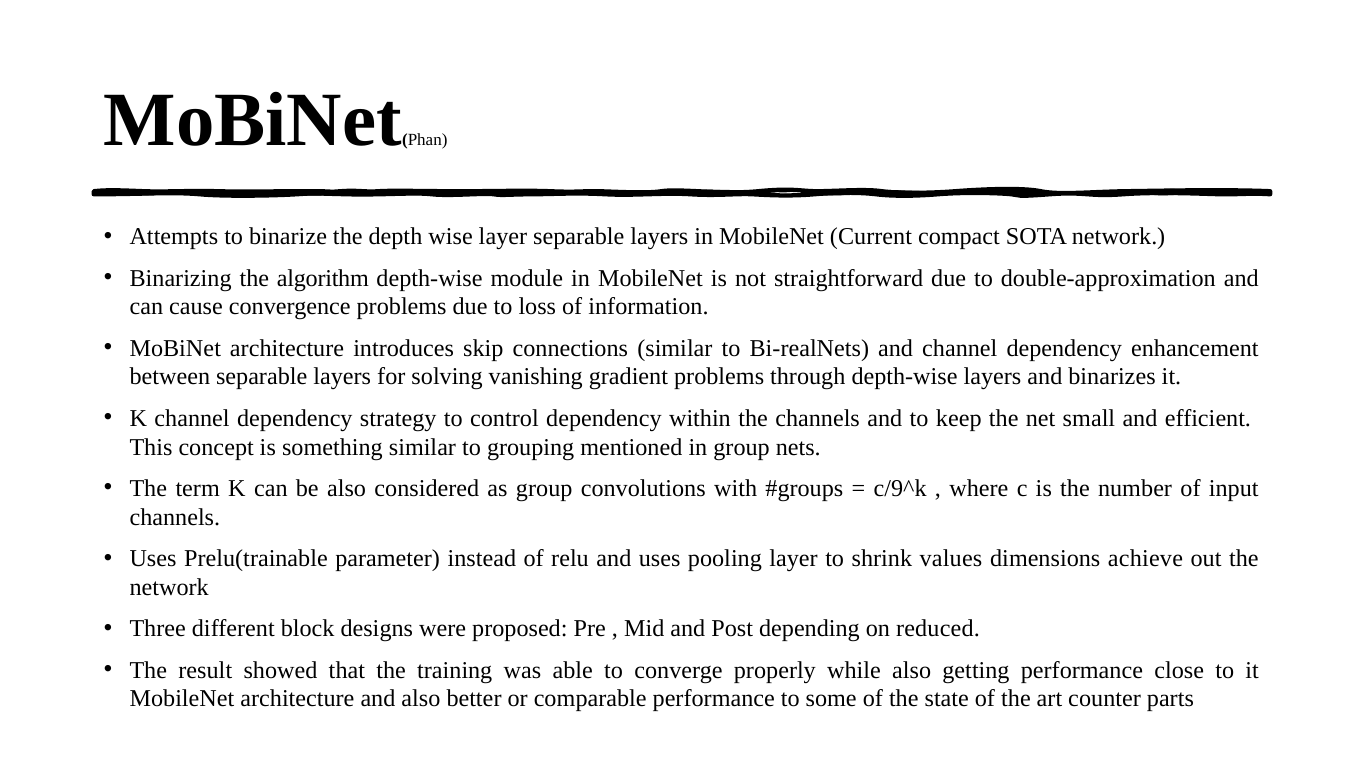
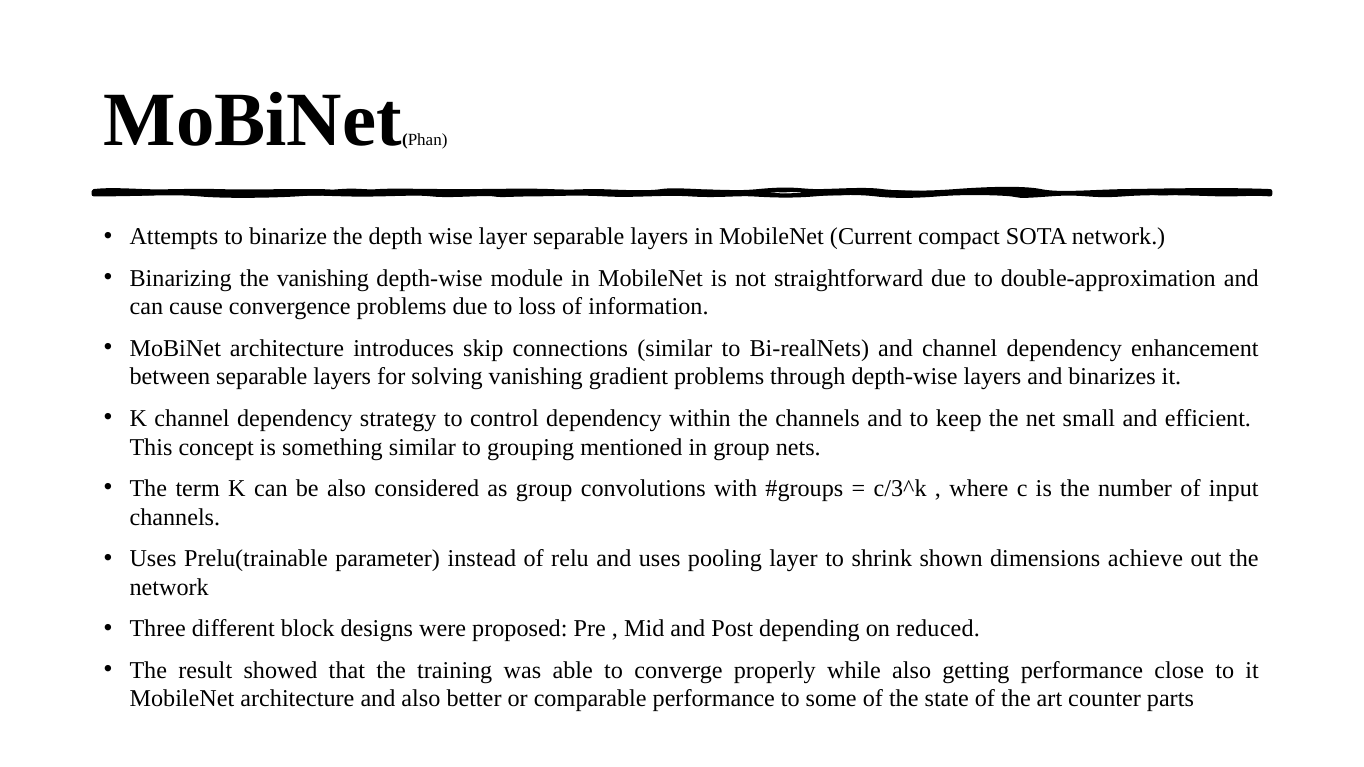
the algorithm: algorithm -> vanishing
c/9^k: c/9^k -> c/3^k
values: values -> shown
